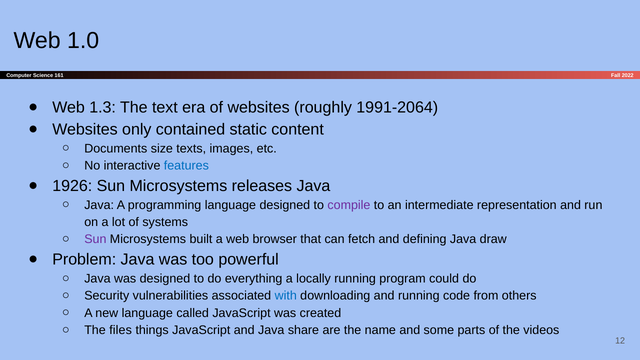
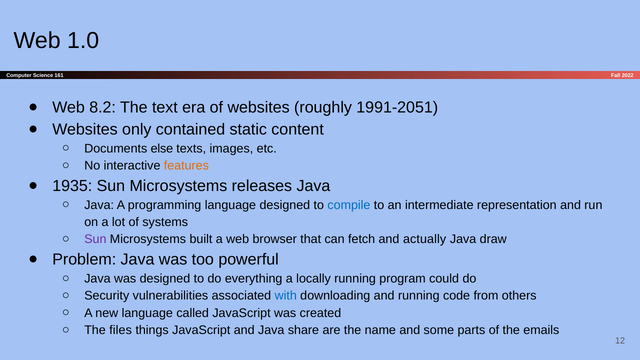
1.3: 1.3 -> 8.2
1991-2064: 1991-2064 -> 1991-2051
size: size -> else
features colour: blue -> orange
1926: 1926 -> 1935
compile colour: purple -> blue
defining: defining -> actually
videos: videos -> emails
